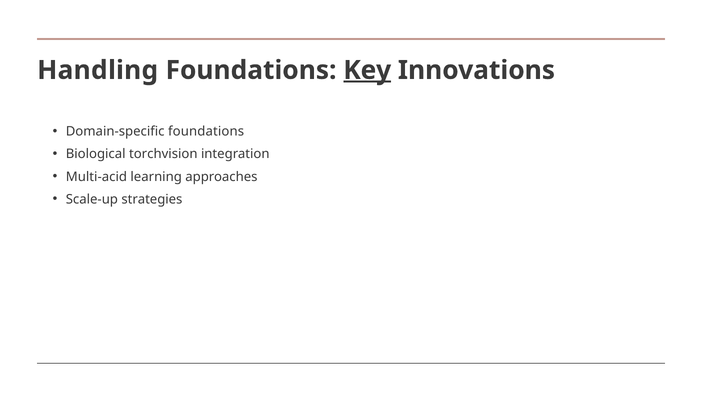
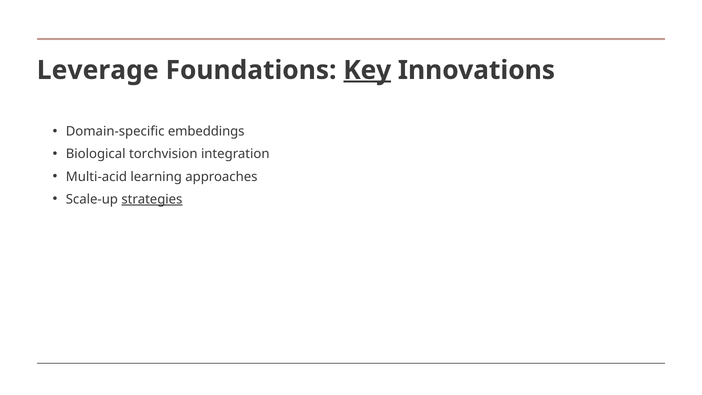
Handling: Handling -> Leverage
Domain-specific foundations: foundations -> embeddings
strategies underline: none -> present
